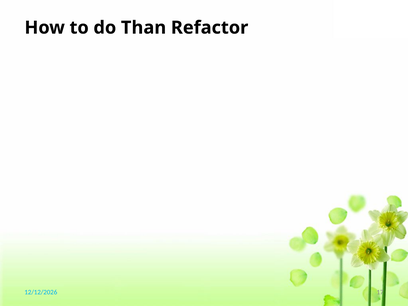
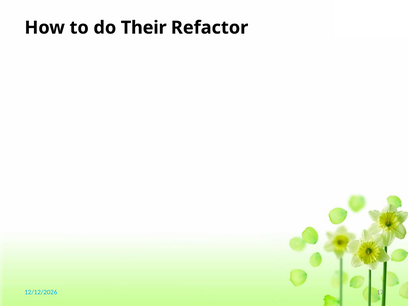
Than: Than -> Their
